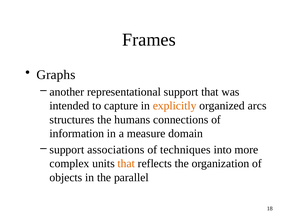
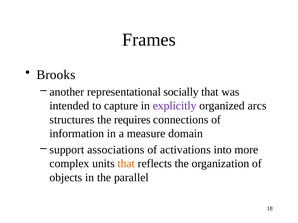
Graphs: Graphs -> Brooks
representational support: support -> socially
explicitly colour: orange -> purple
humans: humans -> requires
techniques: techniques -> activations
